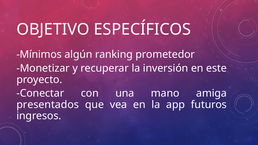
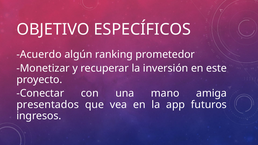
Mínimos: Mínimos -> Acuerdo
